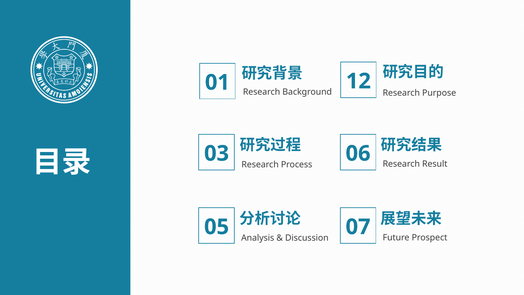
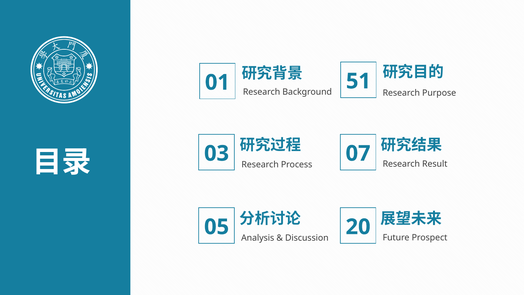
12: 12 -> 51
06: 06 -> 07
07: 07 -> 20
